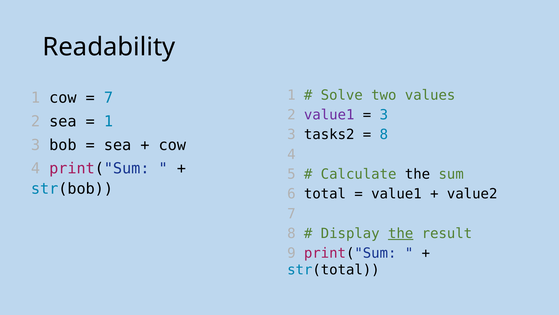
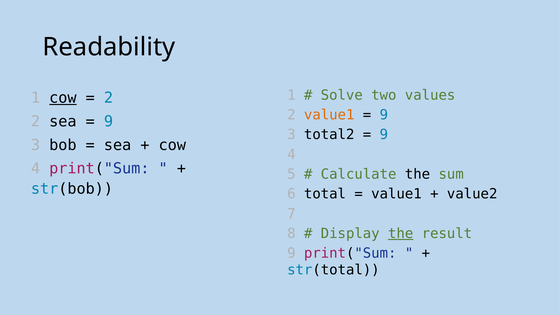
cow at (63, 98) underline: none -> present
7 at (108, 98): 7 -> 2
value1 at (329, 115) colour: purple -> orange
3 at (384, 115): 3 -> 9
1 at (108, 121): 1 -> 9
tasks2: tasks2 -> total2
8 at (384, 134): 8 -> 9
